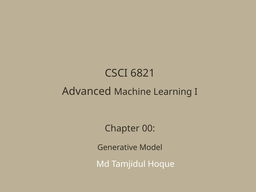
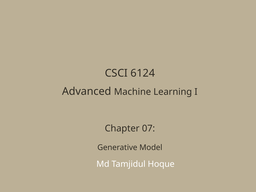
6821: 6821 -> 6124
00: 00 -> 07
